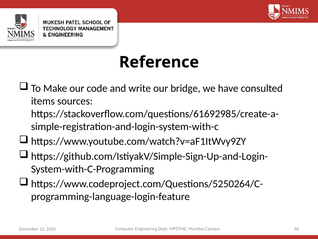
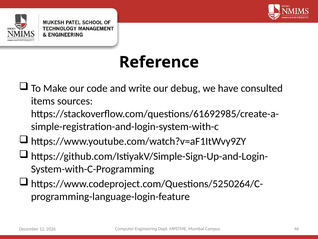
bridge: bridge -> debug
